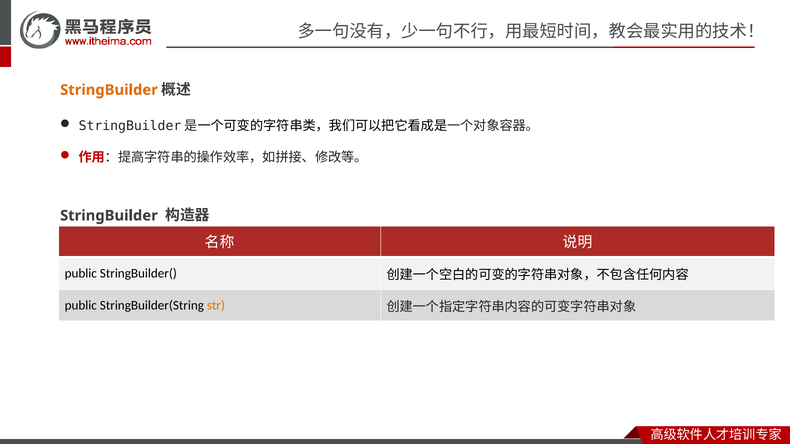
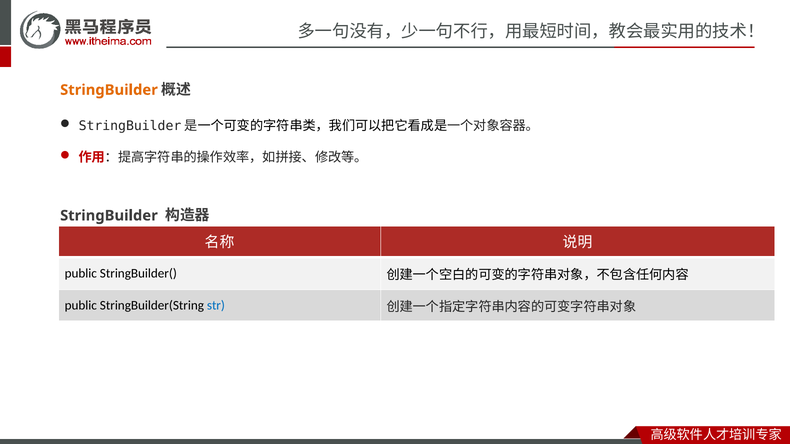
str colour: orange -> blue
